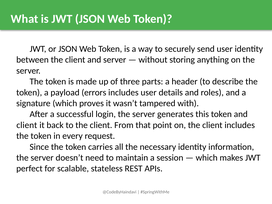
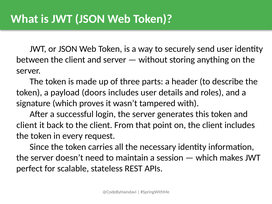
errors: errors -> doors
